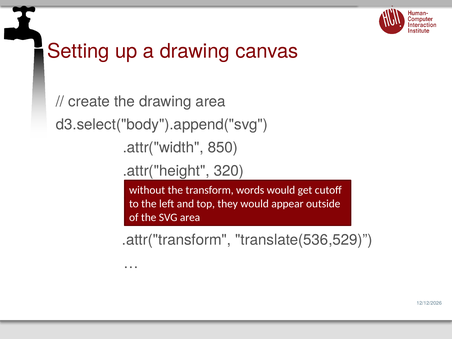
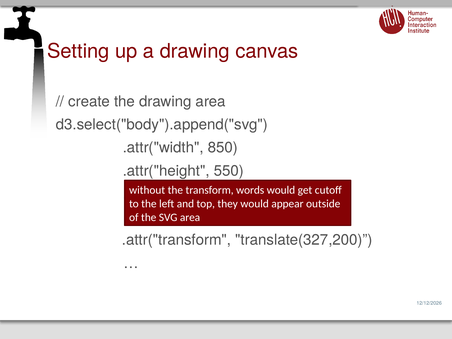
320: 320 -> 550
translate(536,529: translate(536,529 -> translate(327,200
